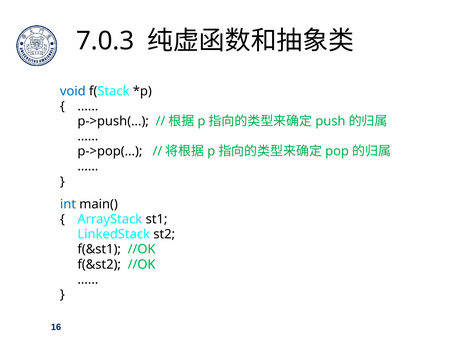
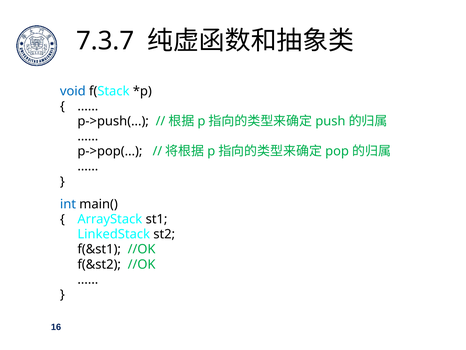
7.0.3: 7.0.3 -> 7.3.7
